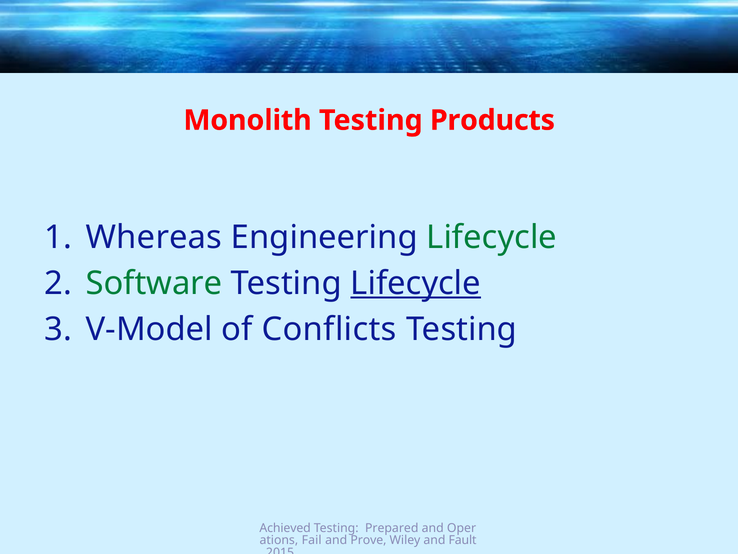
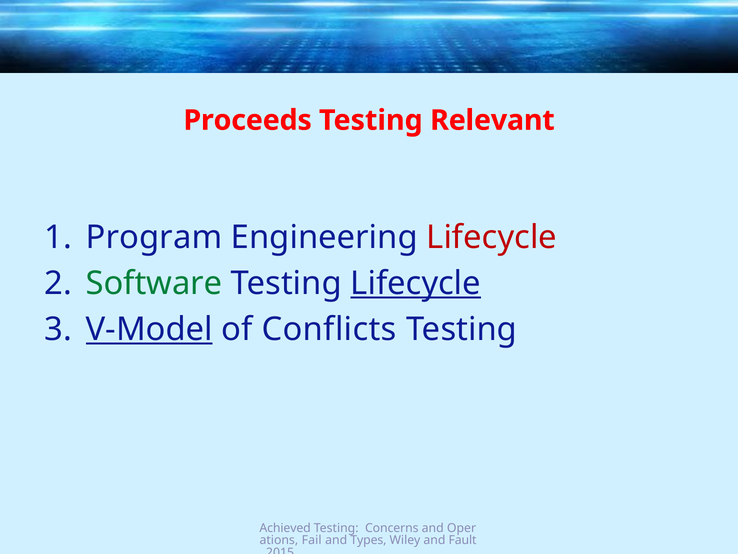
Monolith: Monolith -> Proceeds
Products: Products -> Relevant
Whereas: Whereas -> Program
Lifecycle at (492, 237) colour: green -> red
V-Model underline: none -> present
Prepared: Prepared -> Concerns
Prove: Prove -> Types
